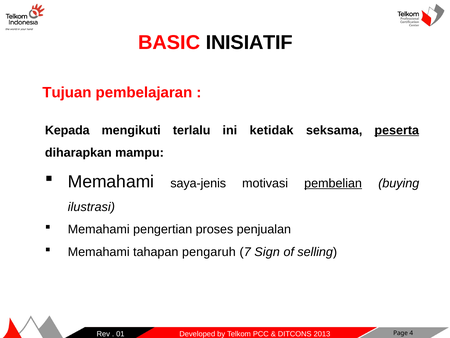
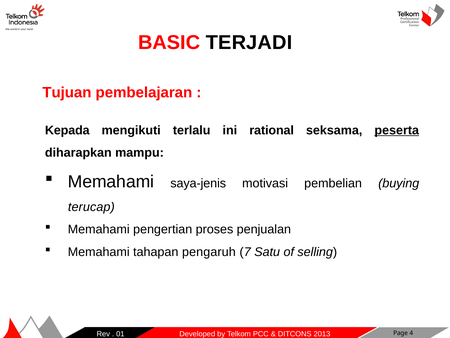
INISIATIF: INISIATIF -> TERJADI
ketidak: ketidak -> rational
pembelian underline: present -> none
ilustrasi: ilustrasi -> terucap
Sign: Sign -> Satu
